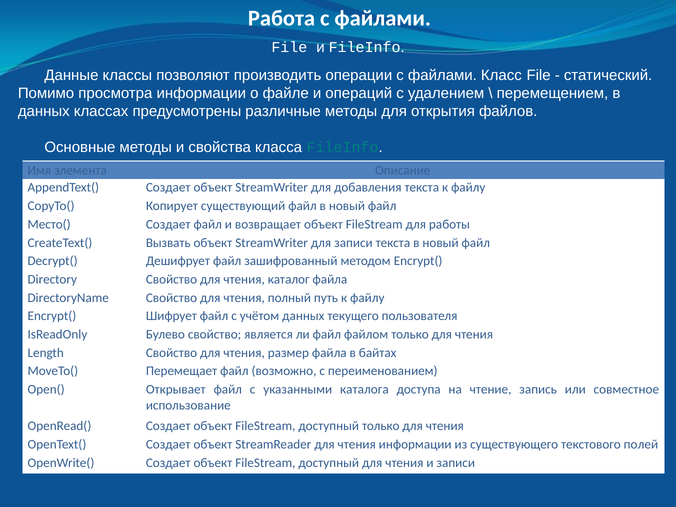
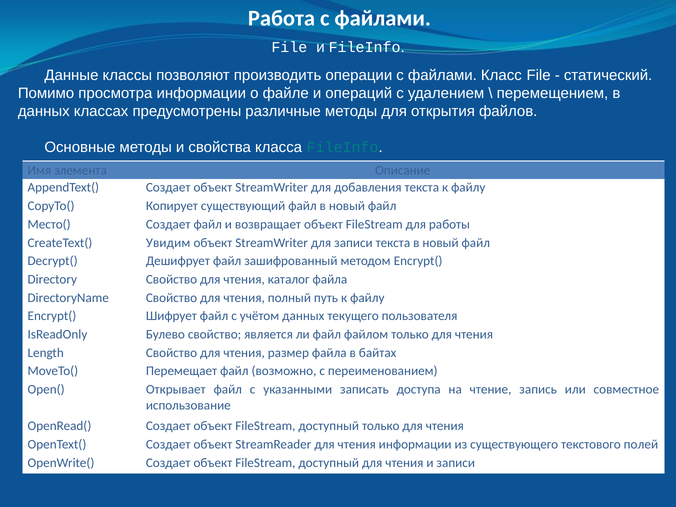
Вызвать: Вызвать -> Увидим
каталога: каталога -> записать
